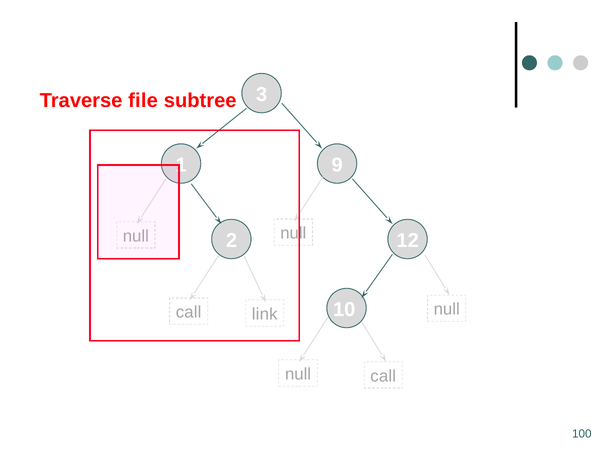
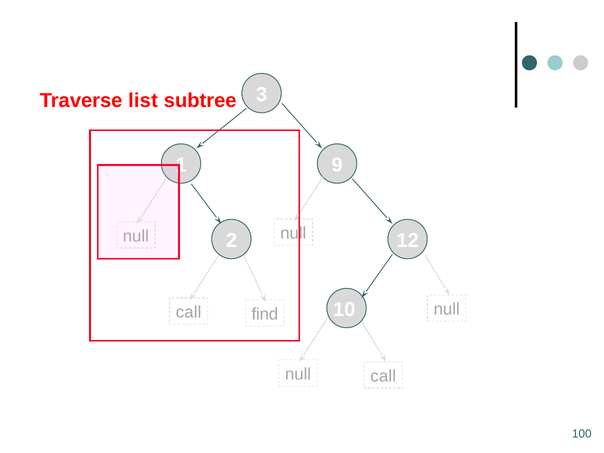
file: file -> list
link: link -> find
